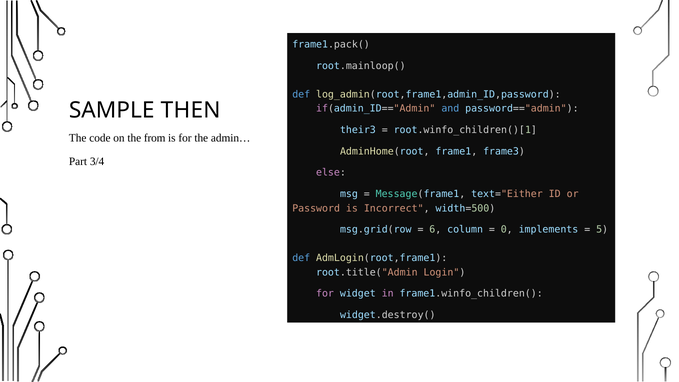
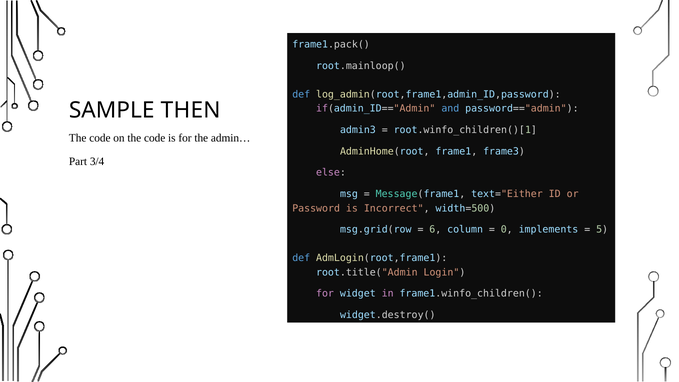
their3: their3 -> admin3
on the from: from -> code
